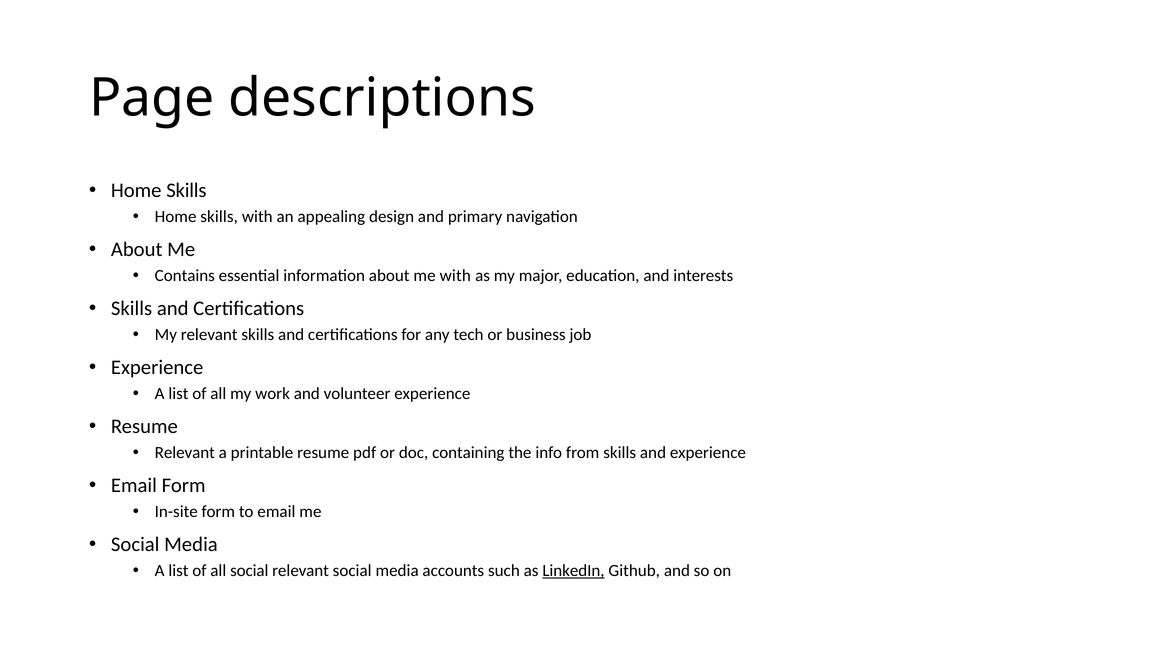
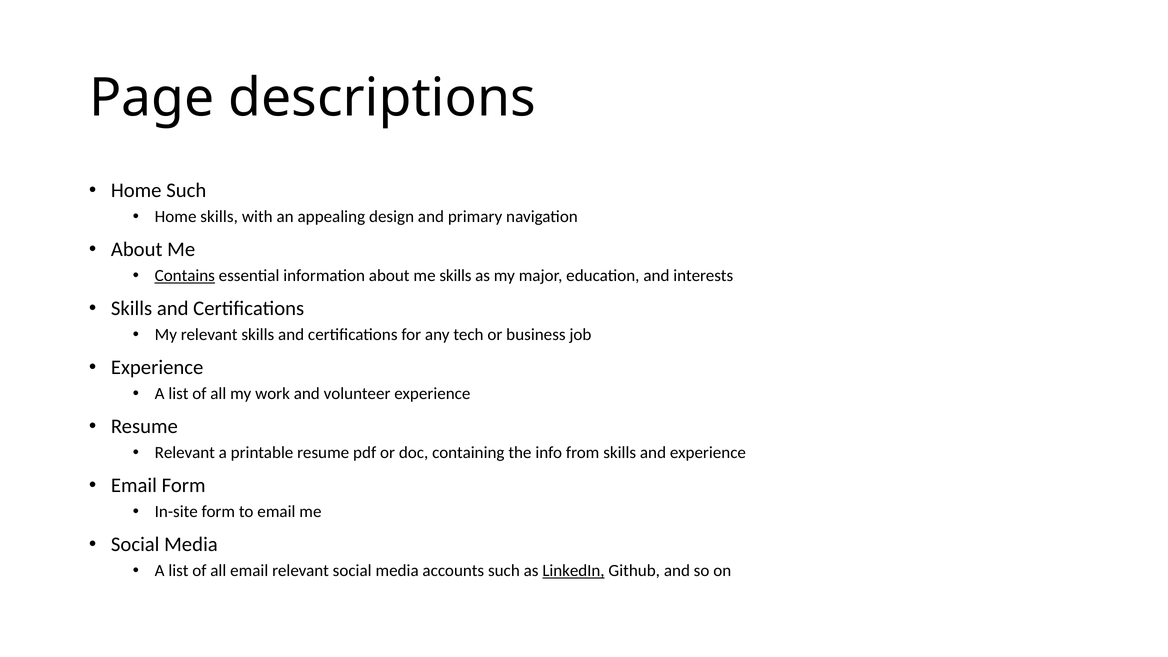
Skills at (186, 190): Skills -> Such
Contains underline: none -> present
me with: with -> skills
all social: social -> email
